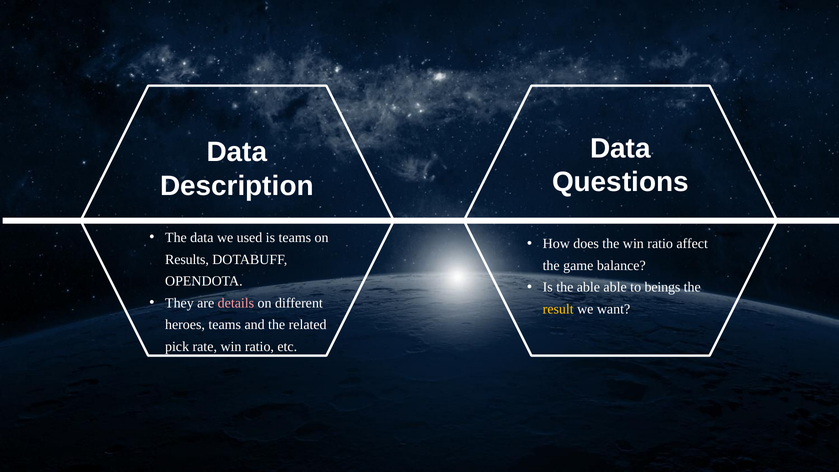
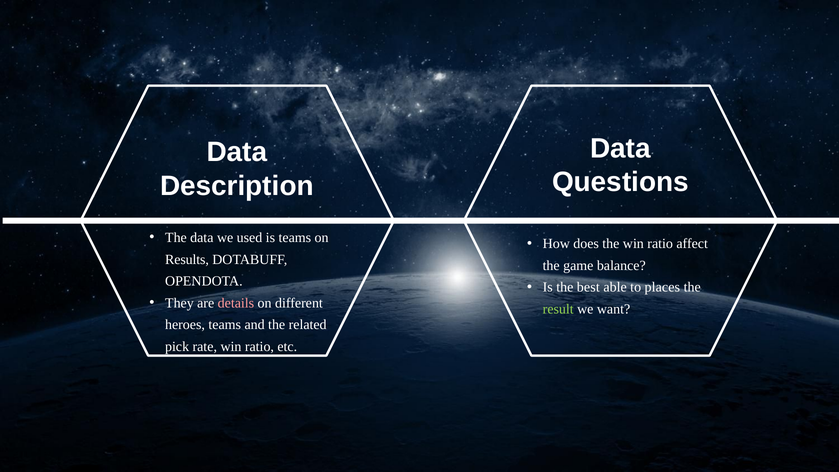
the able: able -> best
beings: beings -> places
result colour: yellow -> light green
